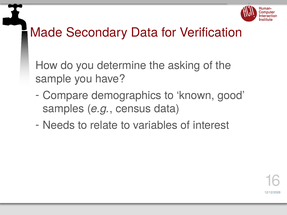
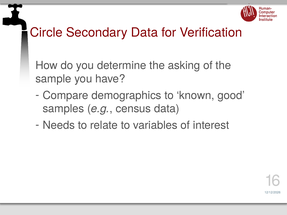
Made: Made -> Circle
